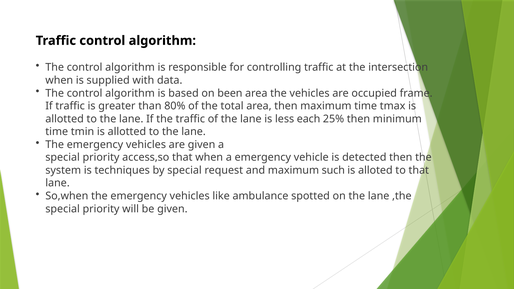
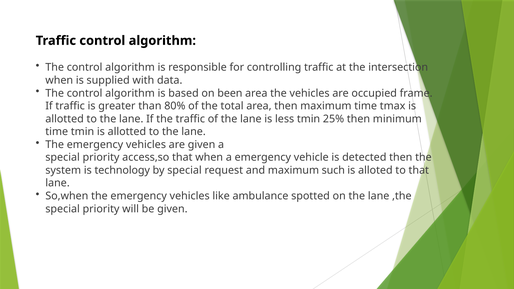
less each: each -> tmin
techniques: techniques -> technology
